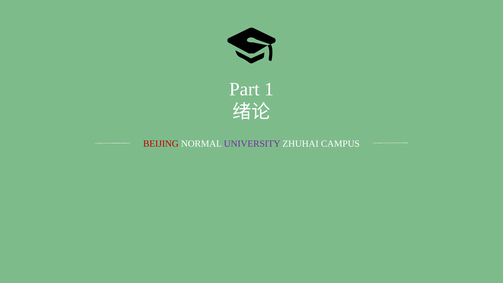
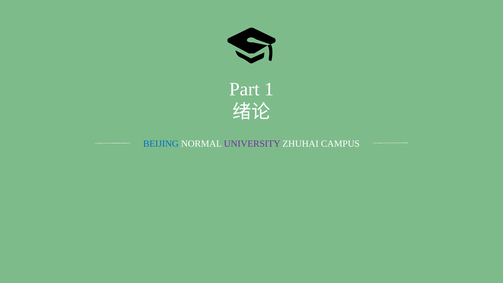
BEIJING colour: red -> blue
